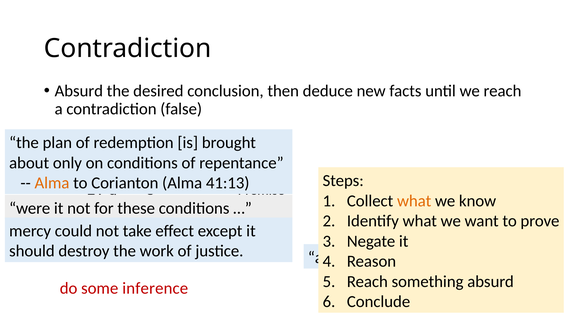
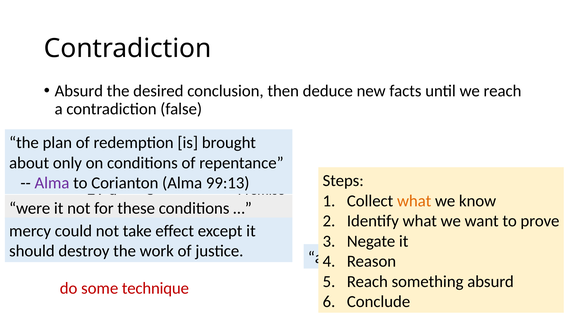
Alma at (52, 183) colour: orange -> purple
41:13: 41:13 -> 99:13
inference: inference -> technique
